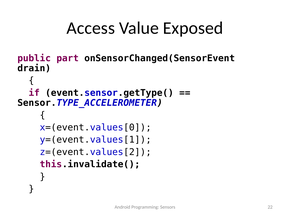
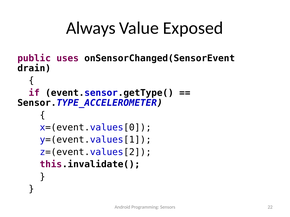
Access: Access -> Always
part: part -> uses
